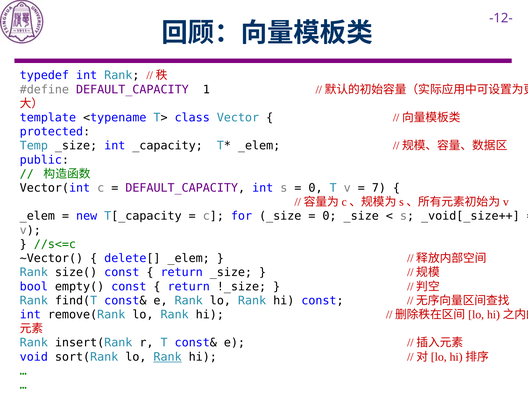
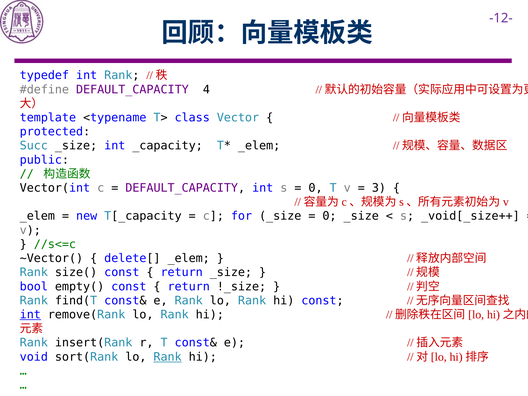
1: 1 -> 4
Temp: Temp -> Succ
7: 7 -> 3
int at (30, 315) underline: none -> present
